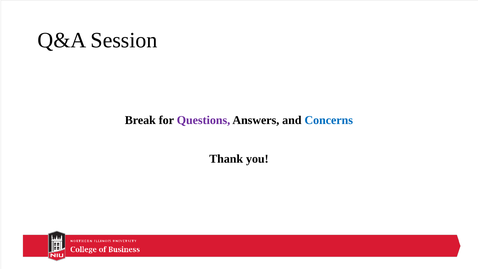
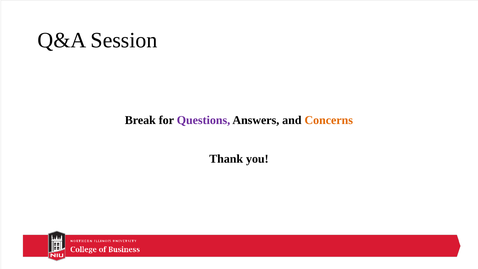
Concerns colour: blue -> orange
